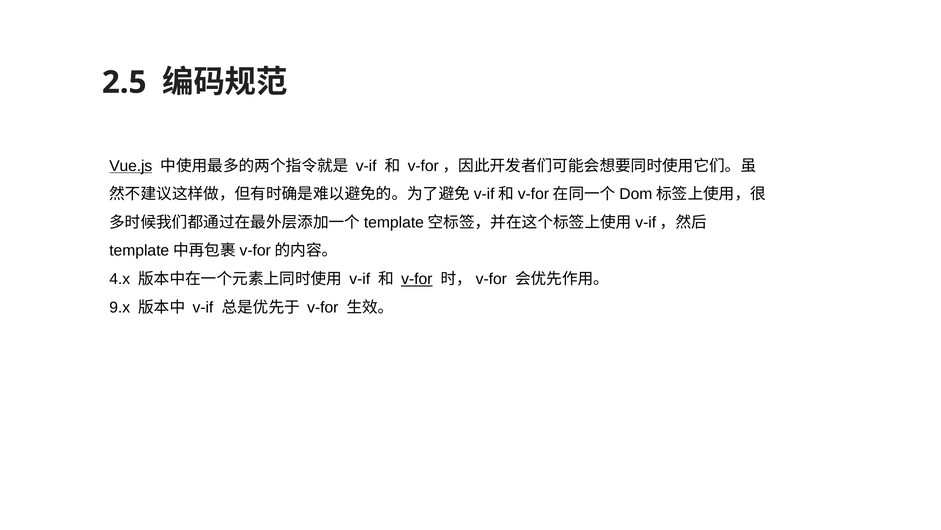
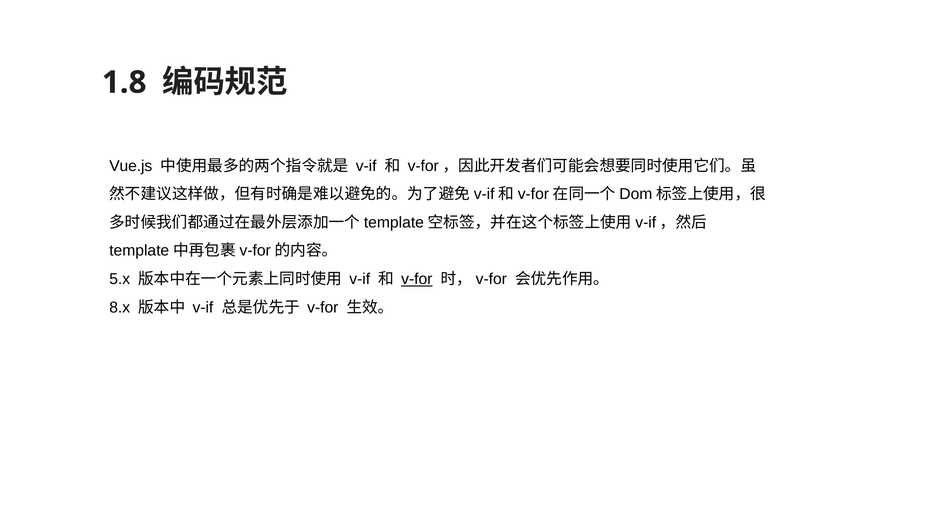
2.5: 2.5 -> 1.8
Vue.js underline: present -> none
4.x: 4.x -> 5.x
9.x: 9.x -> 8.x
